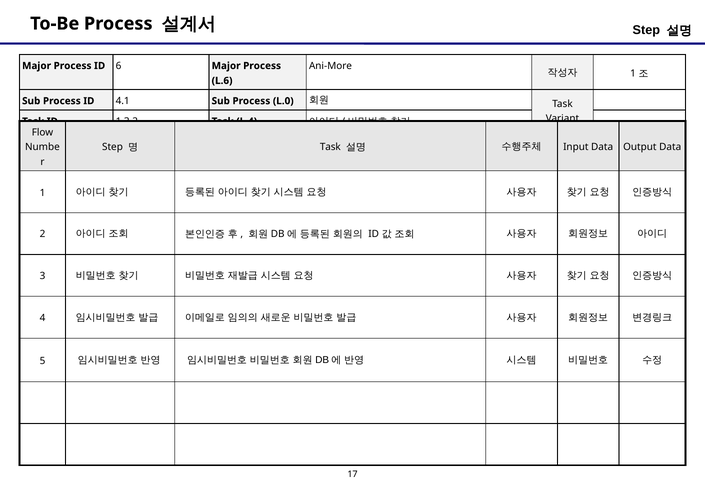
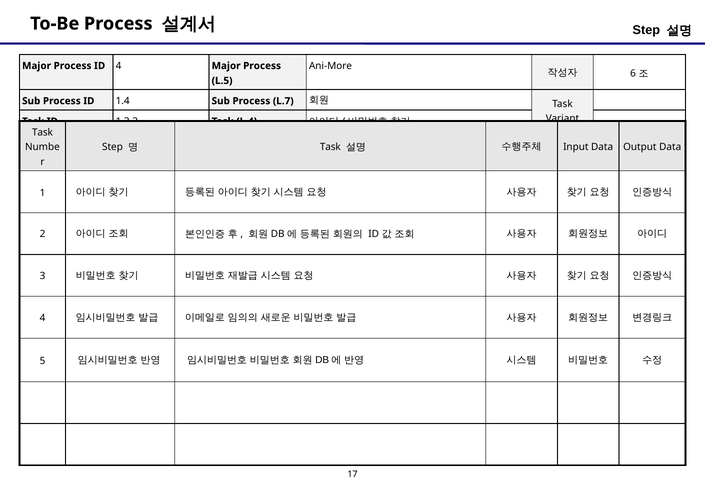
ID 6: 6 -> 4
1 at (633, 73): 1 -> 6
L.6: L.6 -> L.5
4.1: 4.1 -> 1.4
L.0: L.0 -> L.7
Flow at (42, 132): Flow -> Task
